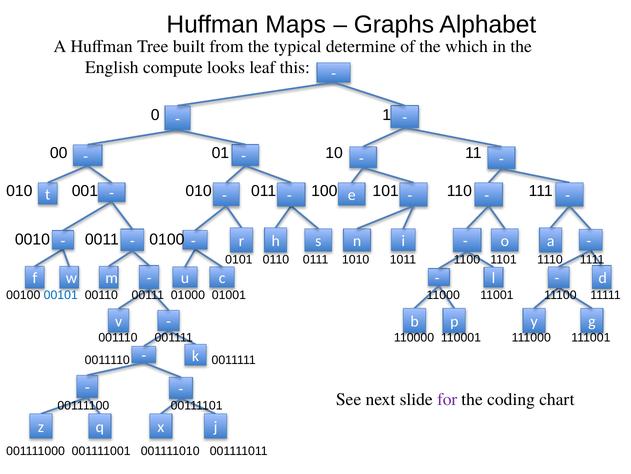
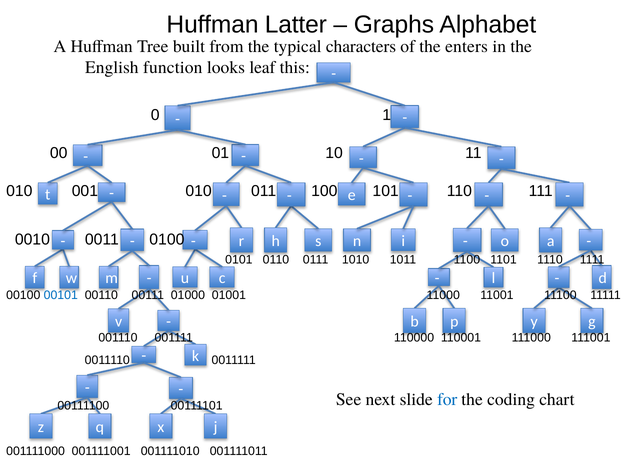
Maps: Maps -> Latter
determine: determine -> characters
which: which -> enters
compute: compute -> function
for colour: purple -> blue
